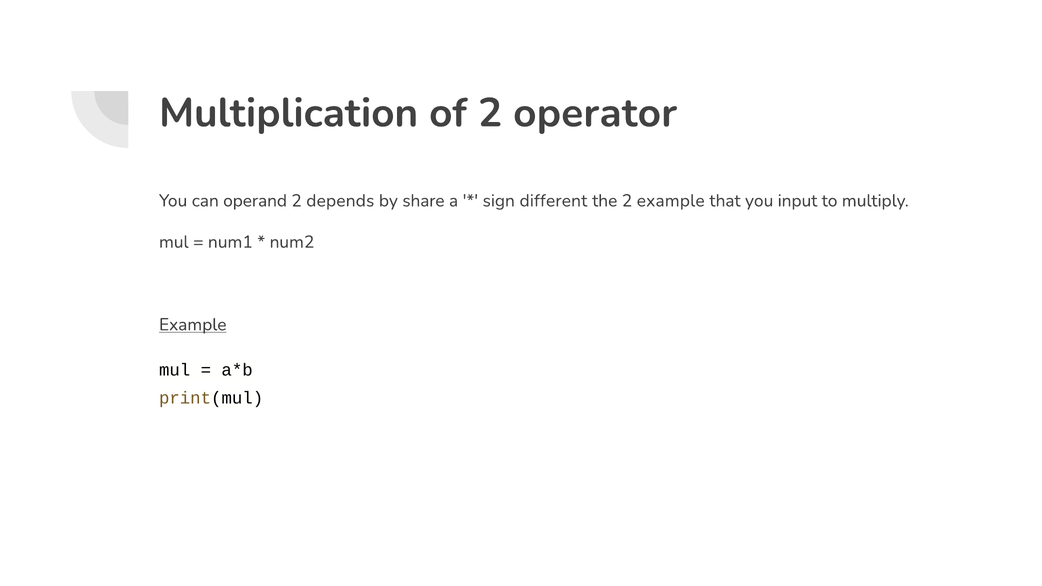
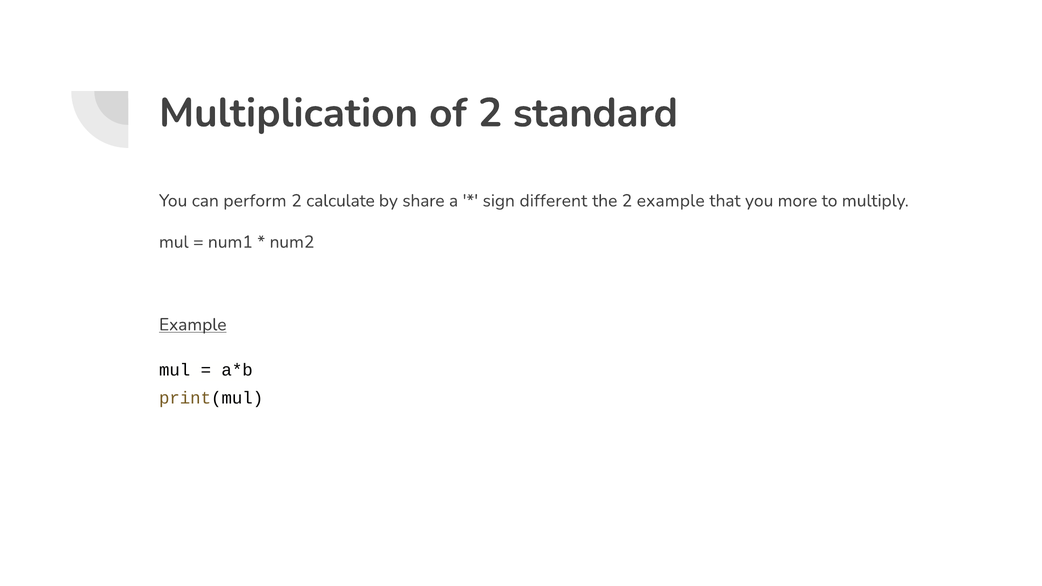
operator: operator -> standard
operand: operand -> perform
depends: depends -> calculate
input: input -> more
